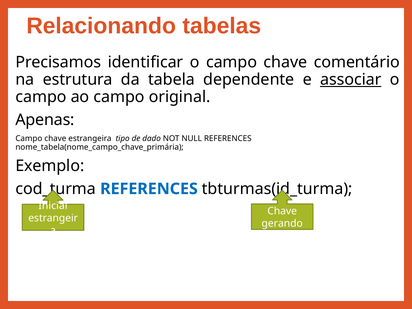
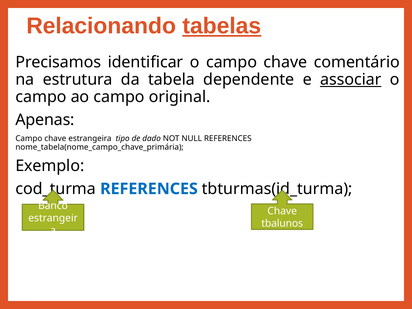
tabelas underline: none -> present
Inicial: Inicial -> Banco
gerando: gerando -> tbalunos
